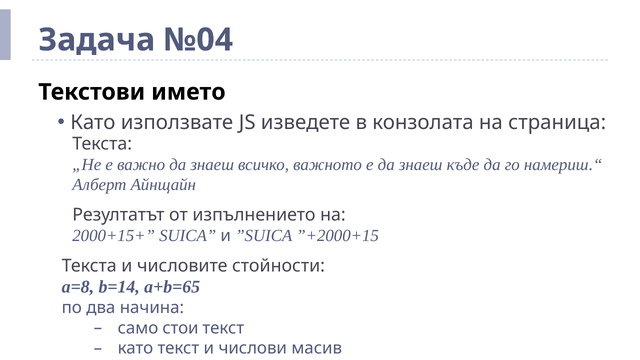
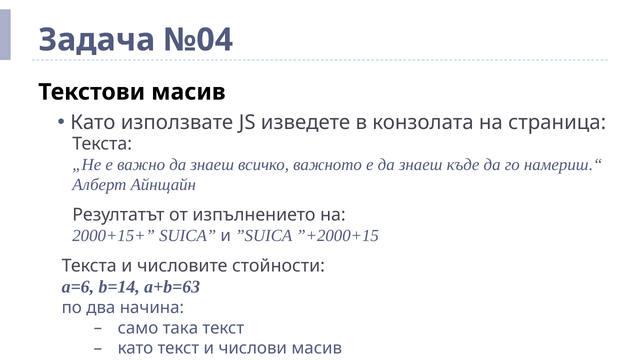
Текстови името: името -> масив
a=8: a=8 -> a=6
a+b=65: a+b=65 -> a+b=63
стои: стои -> така
